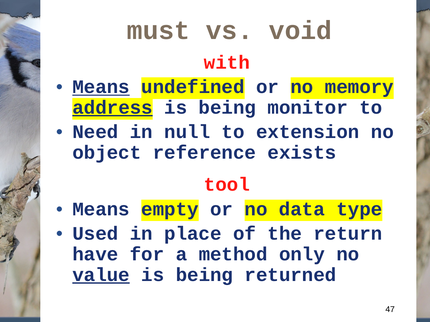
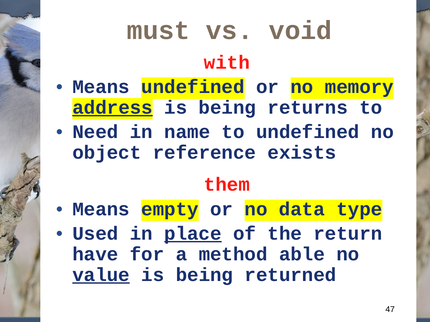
Means at (101, 87) underline: present -> none
monitor: monitor -> returns
null: null -> name
to extension: extension -> undefined
tool: tool -> them
place underline: none -> present
only: only -> able
